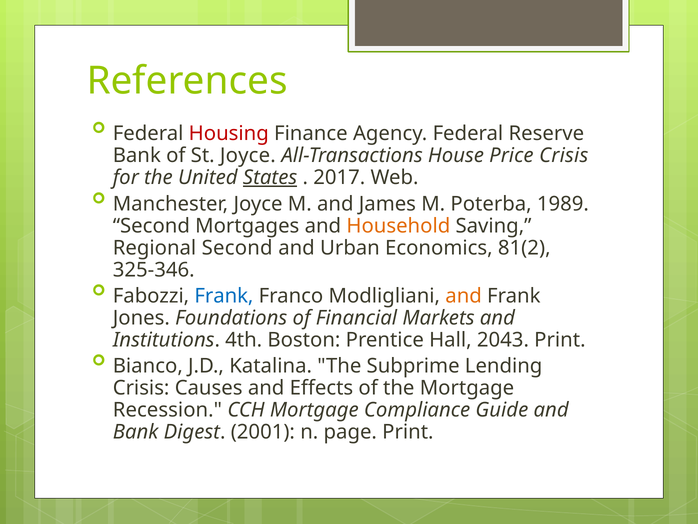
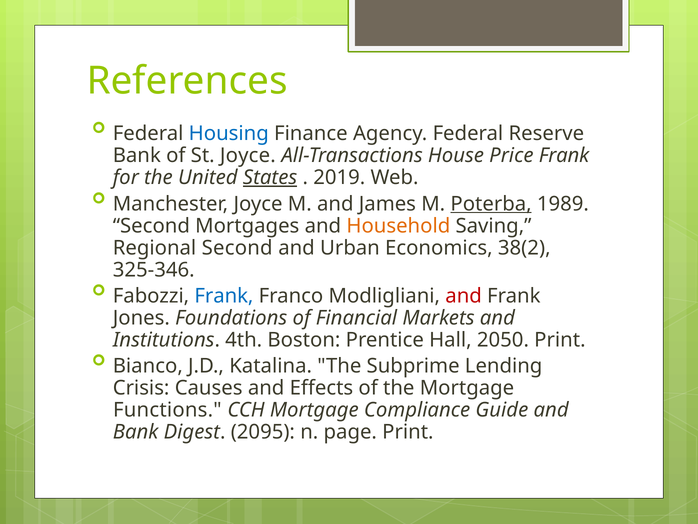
Housing colour: red -> blue
Price Crisis: Crisis -> Frank
2017: 2017 -> 2019
Poterba underline: none -> present
81(2: 81(2 -> 38(2
and at (464, 296) colour: orange -> red
2043: 2043 -> 2050
Recession: Recession -> Functions
2001: 2001 -> 2095
